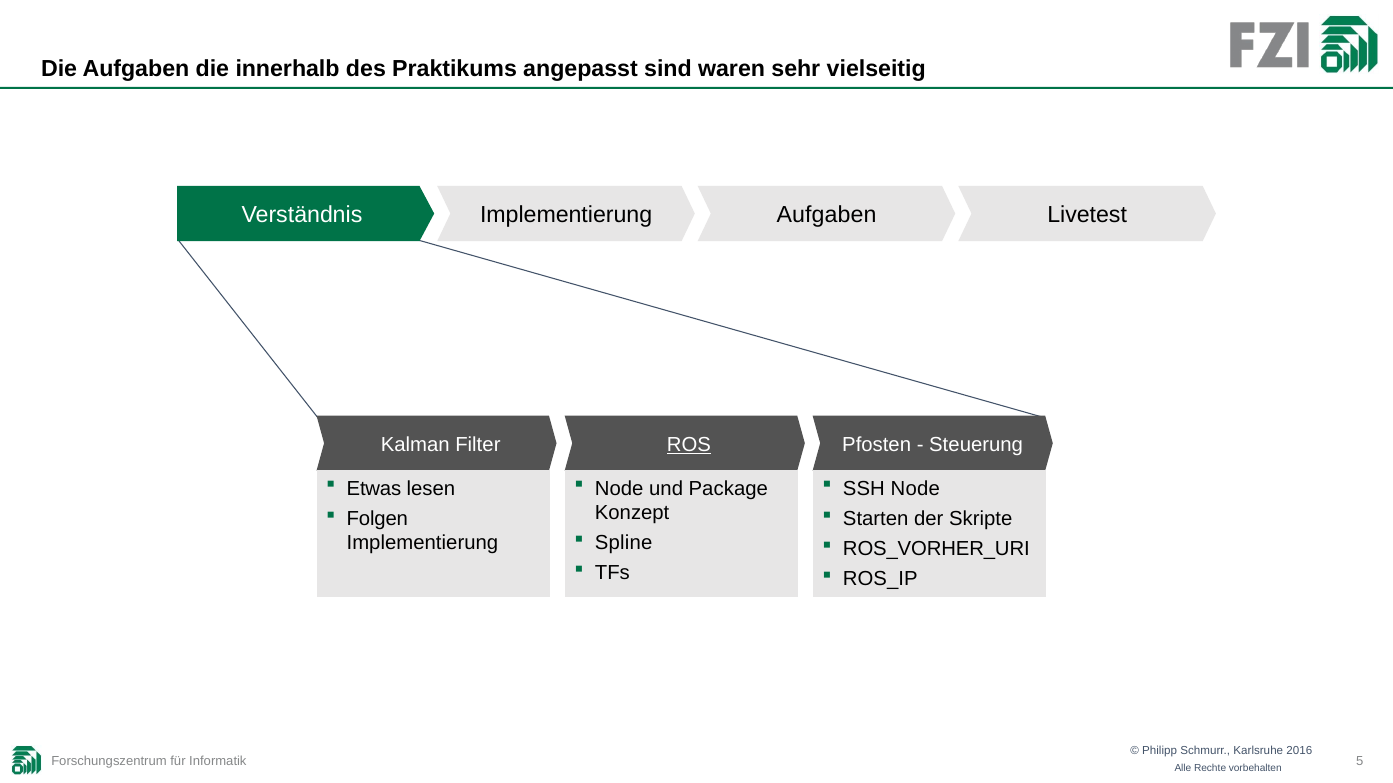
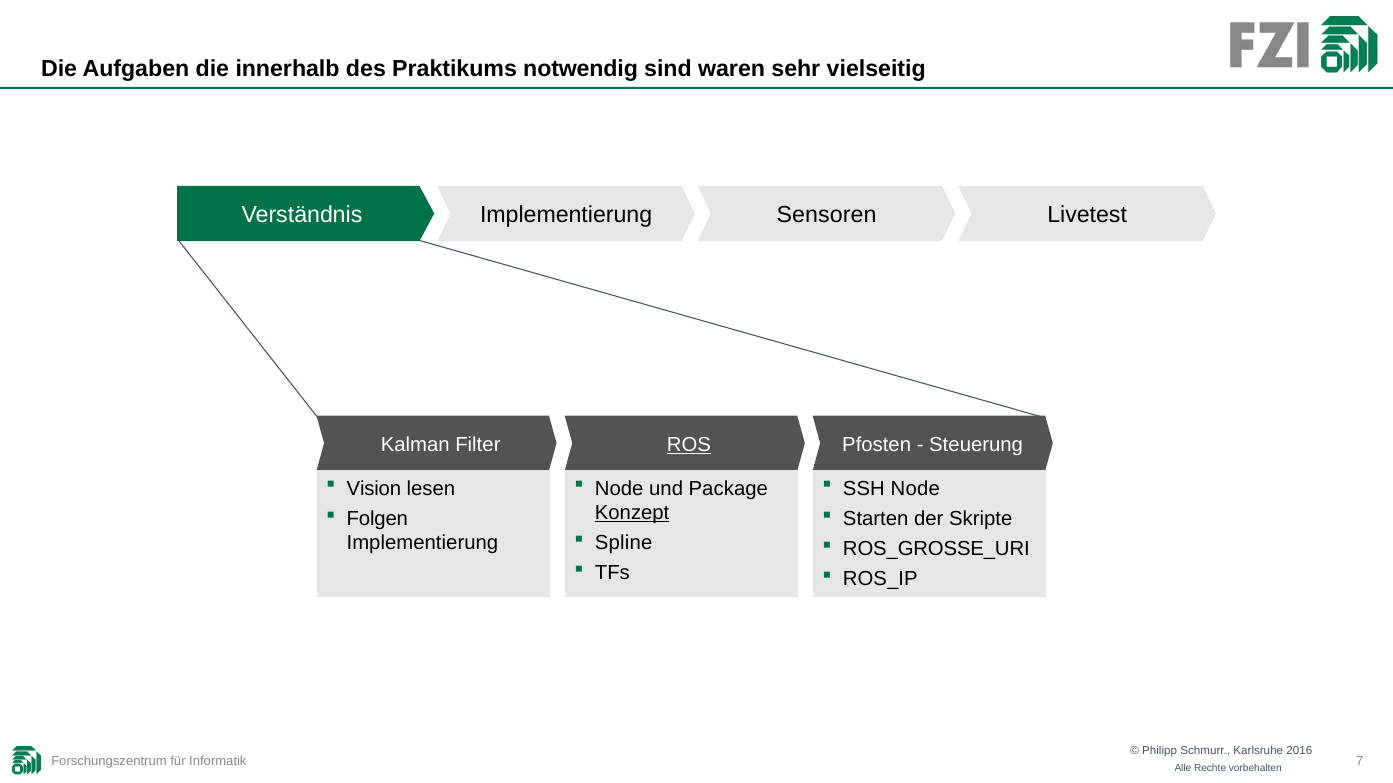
angepasst: angepasst -> notwendig
Aufgaben at (827, 215): Aufgaben -> Sensoren
Etwas: Etwas -> Vision
Konzept underline: none -> present
ROS_VORHER_URI: ROS_VORHER_URI -> ROS_GROSSE_URI
5: 5 -> 7
